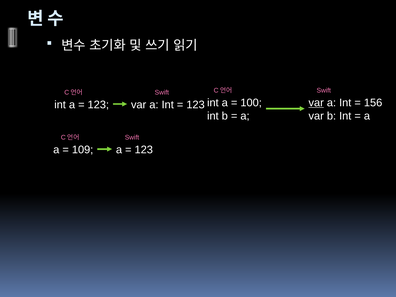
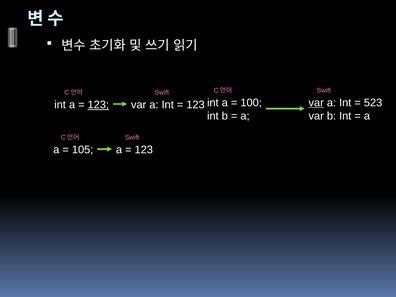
156: 156 -> 523
123 at (98, 105) underline: none -> present
109: 109 -> 105
